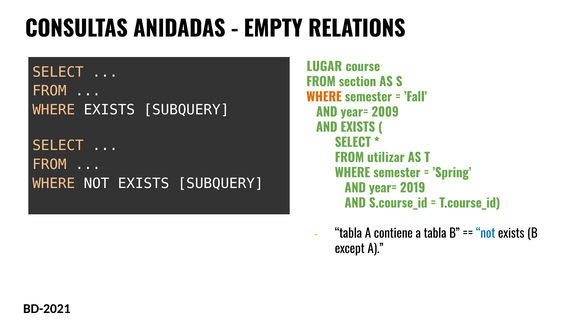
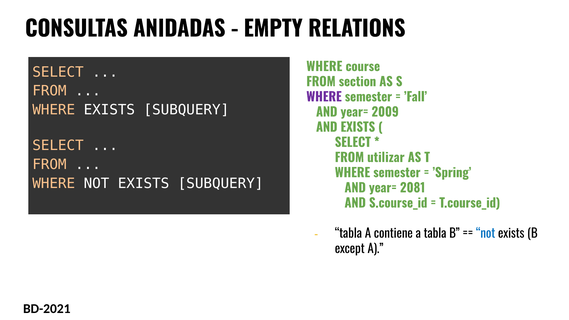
LUGAR at (324, 67): LUGAR -> WHERE
WHERE at (324, 97) colour: orange -> purple
2019: 2019 -> 2081
